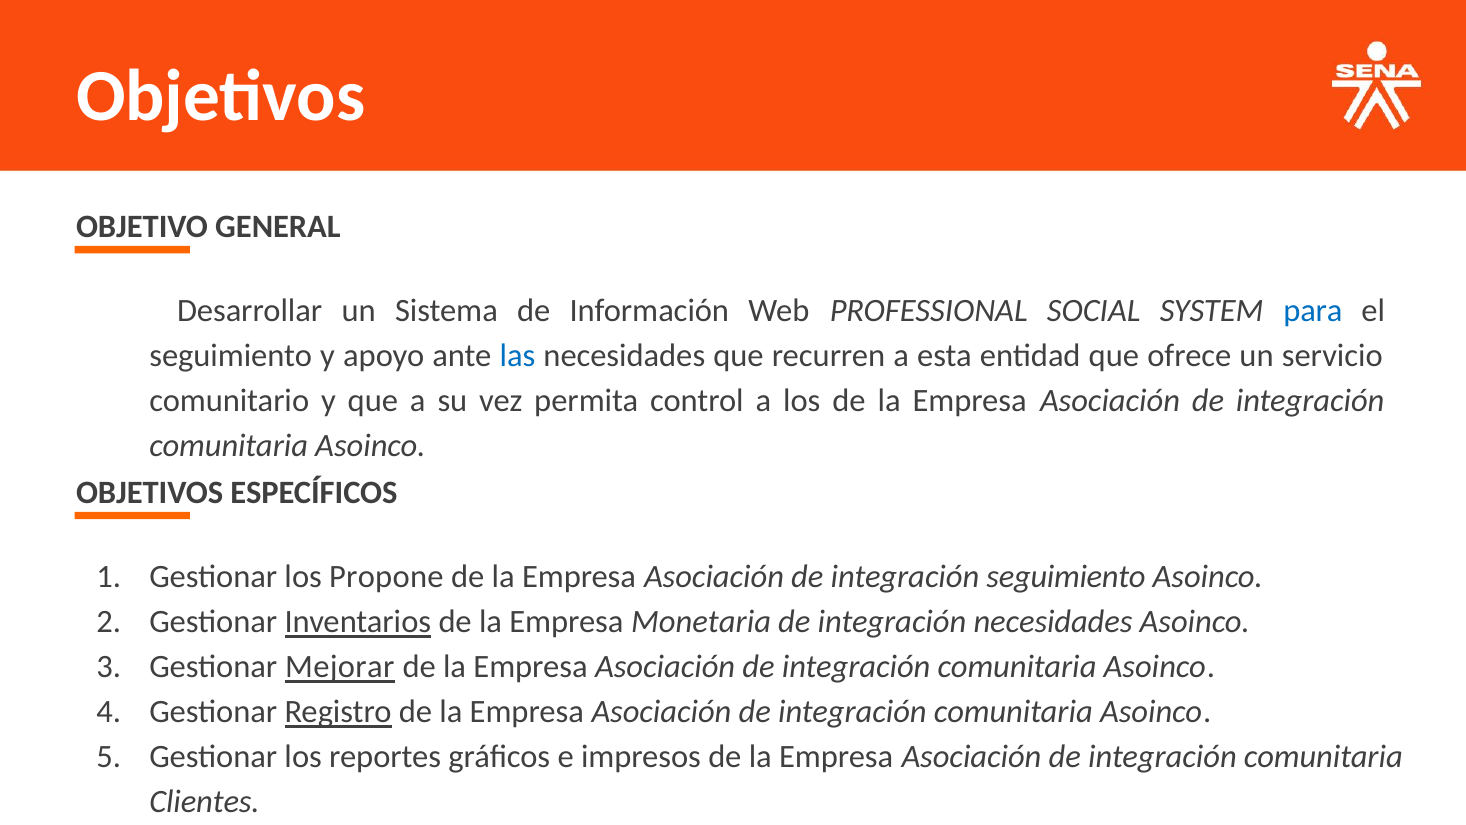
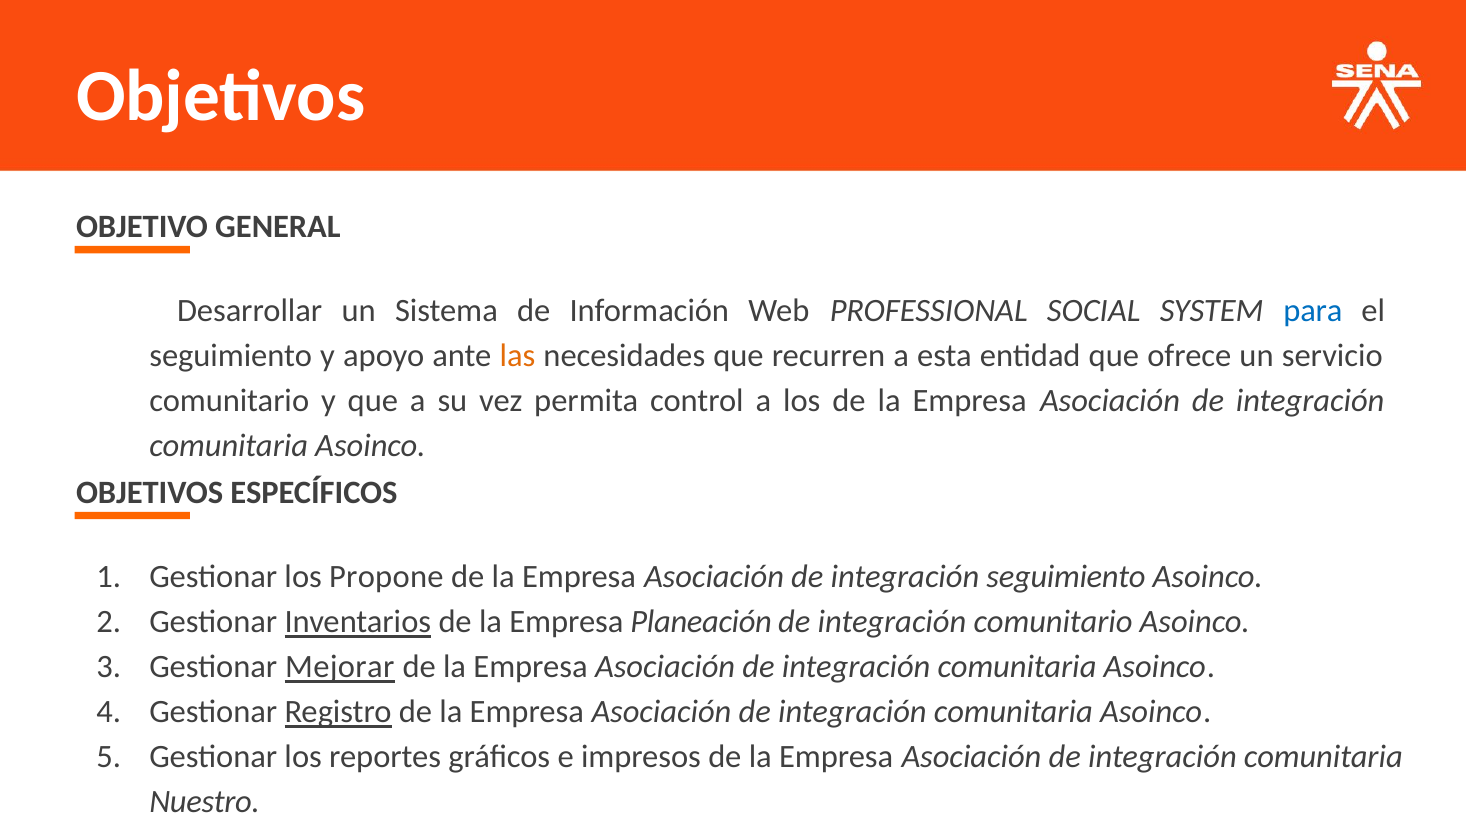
las colour: blue -> orange
Monetaria: Monetaria -> Planeación
integración necesidades: necesidades -> comunitario
Clientes: Clientes -> Nuestro
